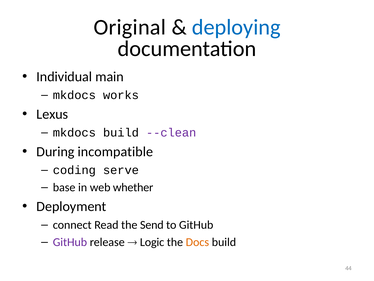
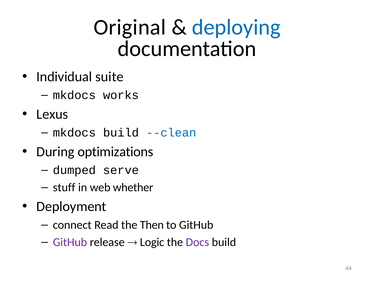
main: main -> suite
--clean colour: purple -> blue
incompatible: incompatible -> optimizations
coding: coding -> dumped
base: base -> stuff
Send: Send -> Then
Docs colour: orange -> purple
